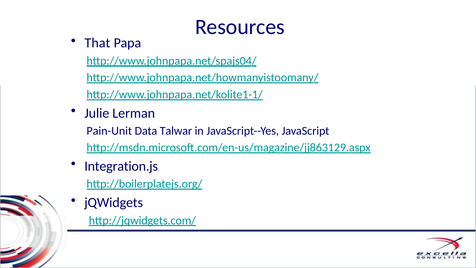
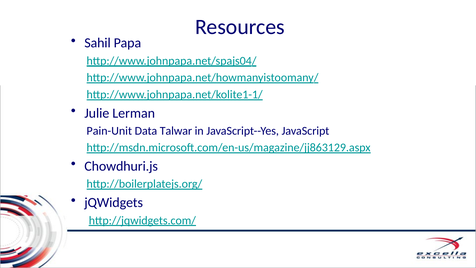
That: That -> Sahil
Integration.js: Integration.js -> Chowdhuri.js
